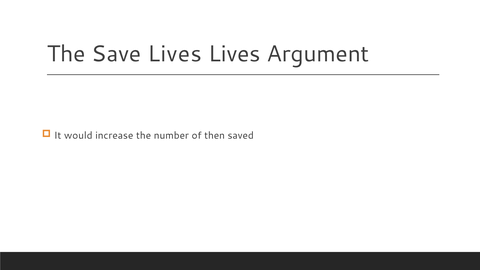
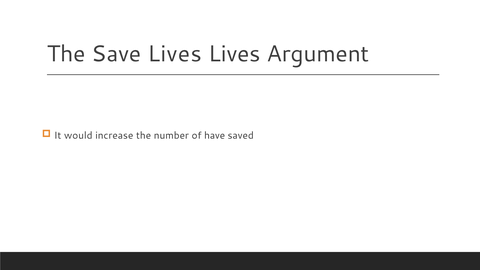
then: then -> have
